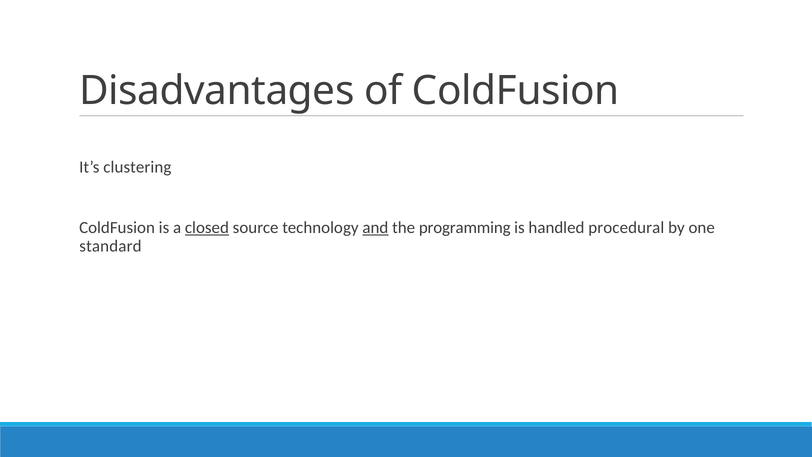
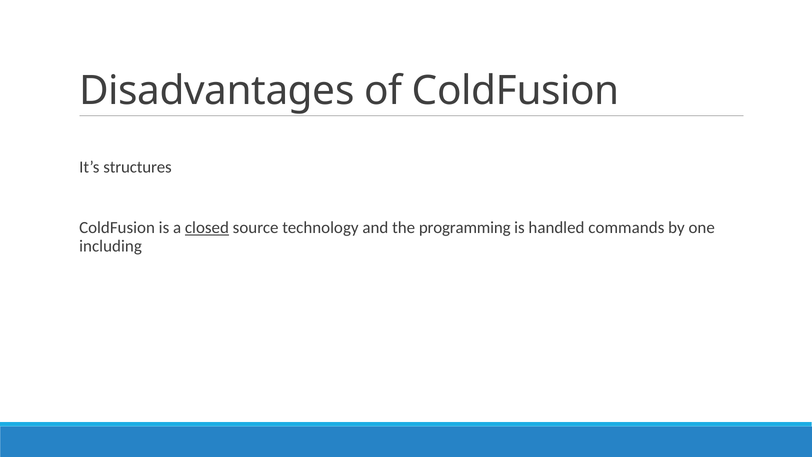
clustering: clustering -> structures
and underline: present -> none
procedural: procedural -> commands
standard: standard -> including
